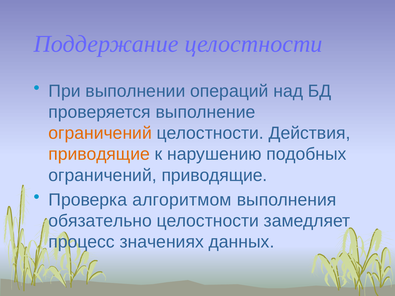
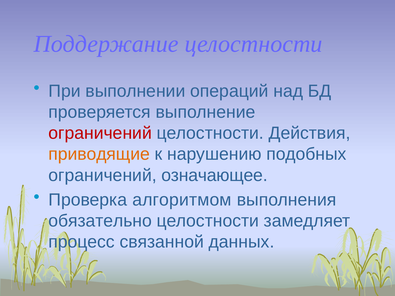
ограничений at (100, 133) colour: orange -> red
ограничений приводящие: приводящие -> означающее
значениях: значениях -> связанной
